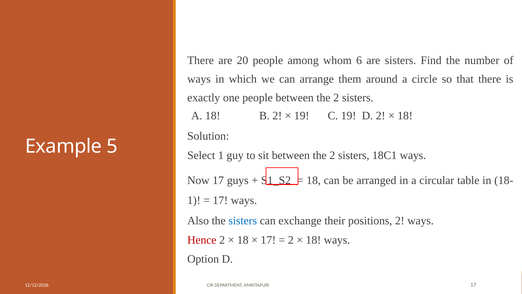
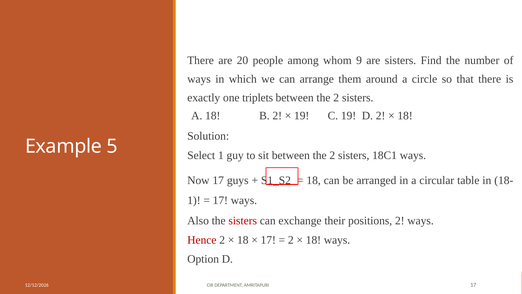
6: 6 -> 9
one people: people -> triplets
sisters at (243, 221) colour: blue -> red
